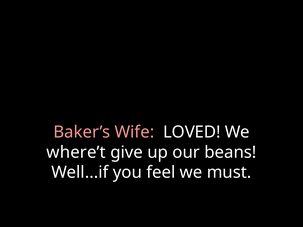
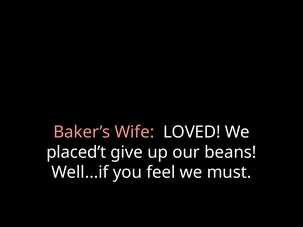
where’t: where’t -> placed’t
